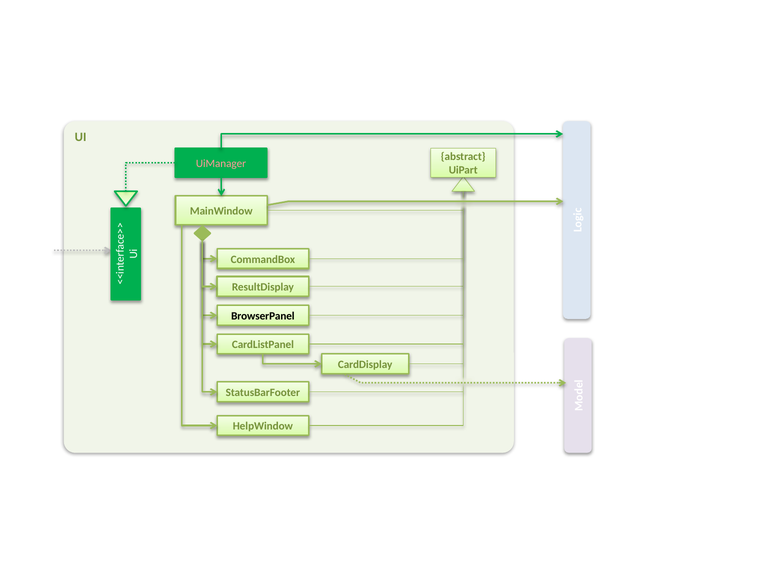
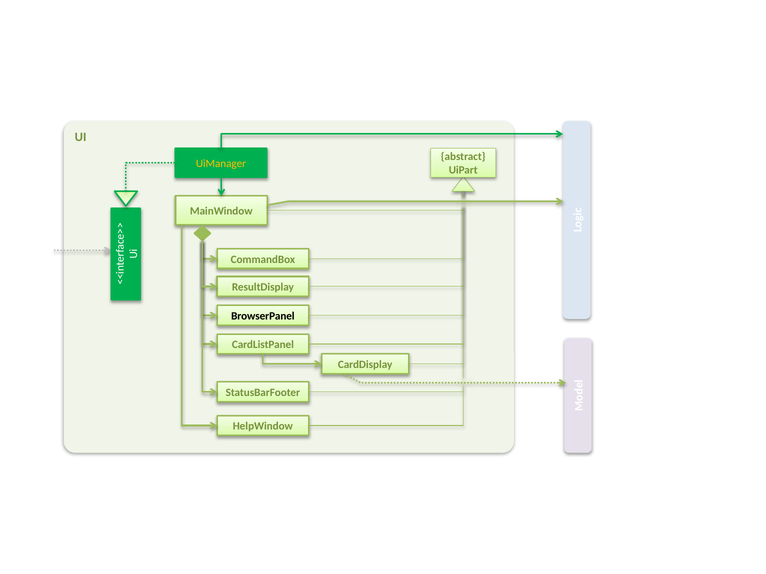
UiManager colour: pink -> yellow
